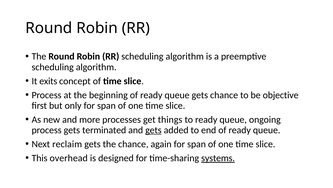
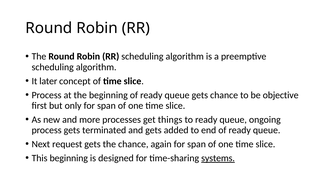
exits: exits -> later
gets at (153, 130) underline: present -> none
reclaim: reclaim -> request
This overhead: overhead -> beginning
